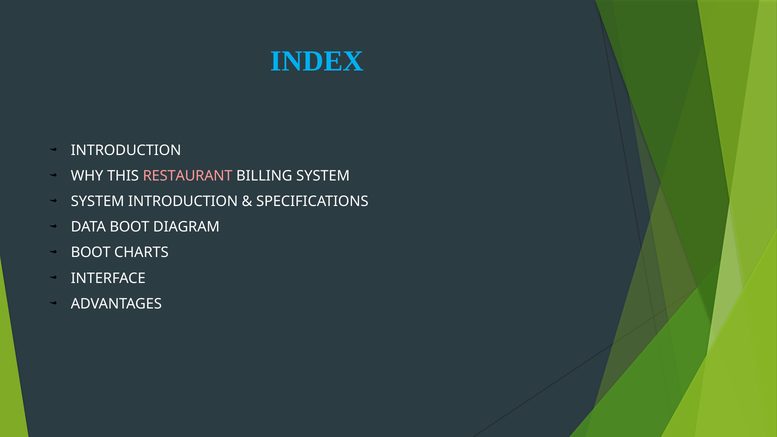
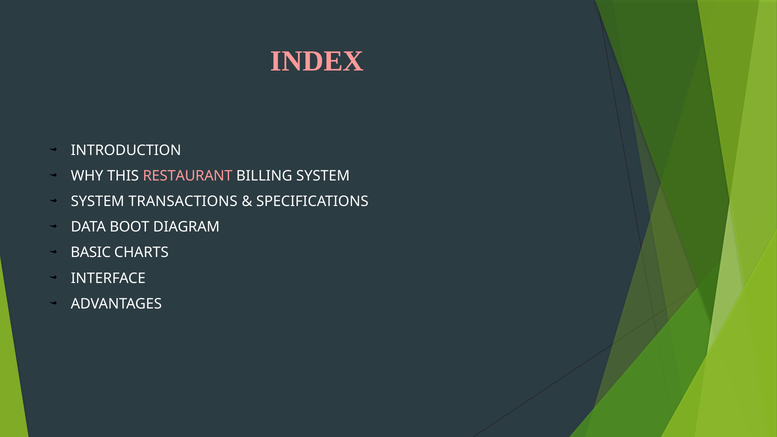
INDEX colour: light blue -> pink
SYSTEM INTRODUCTION: INTRODUCTION -> TRANSACTIONS
BOOT at (91, 253): BOOT -> BASIC
